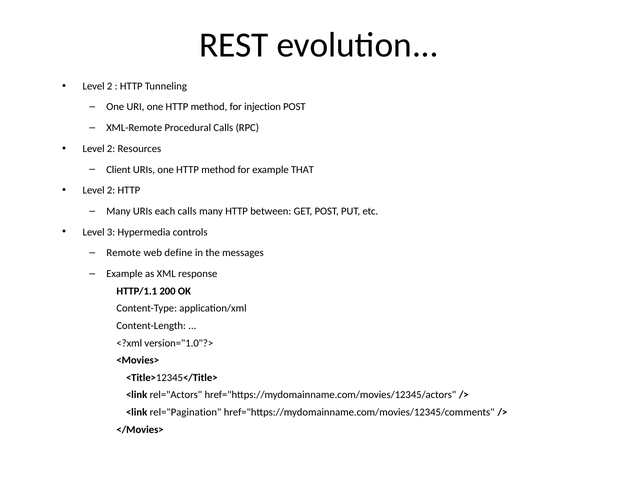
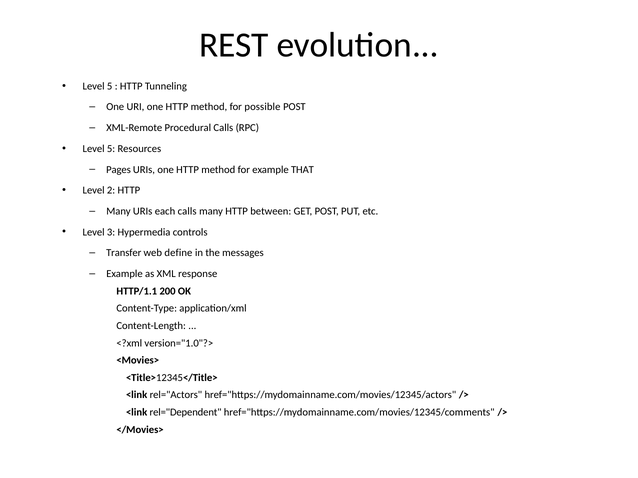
2 at (110, 86): 2 -> 5
injection: injection -> possible
2 at (111, 149): 2 -> 5
Client: Client -> Pages
Remote: Remote -> Transfer
rel="Pagination: rel="Pagination -> rel="Dependent
